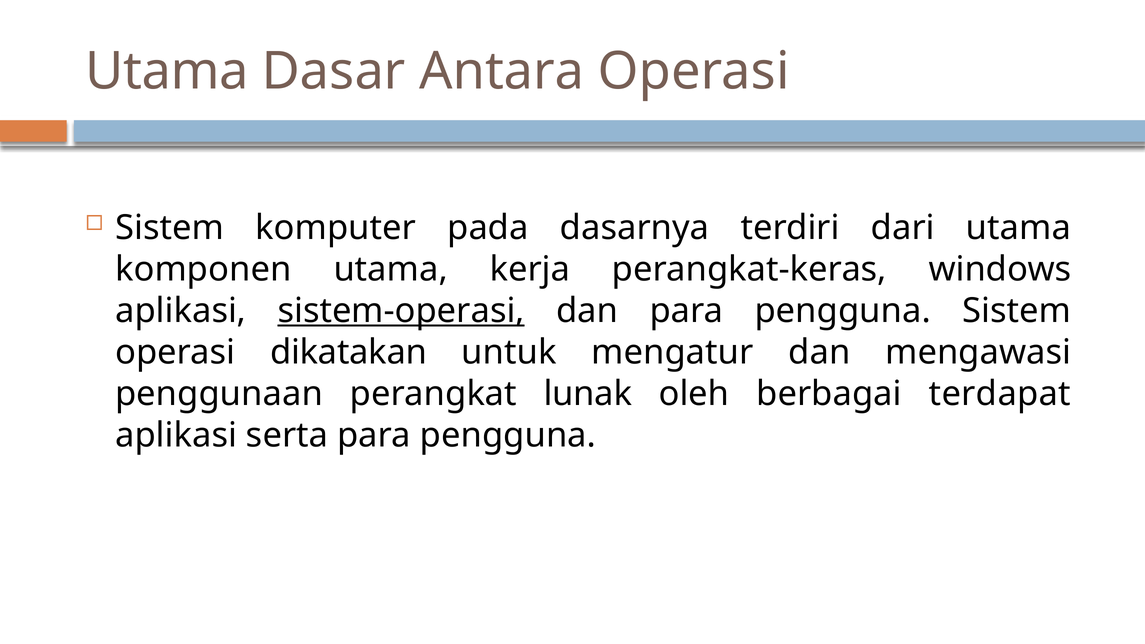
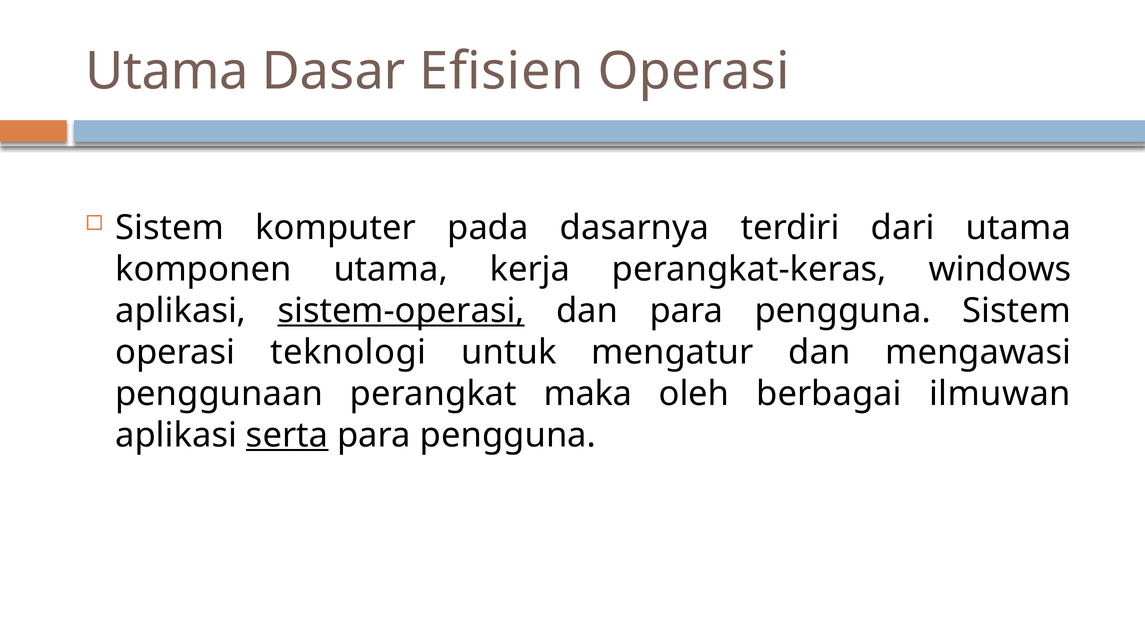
Antara: Antara -> Eﬁsien
dikatakan: dikatakan -> teknologi
lunak: lunak -> maka
terdapat: terdapat -> ilmuwan
serta underline: none -> present
